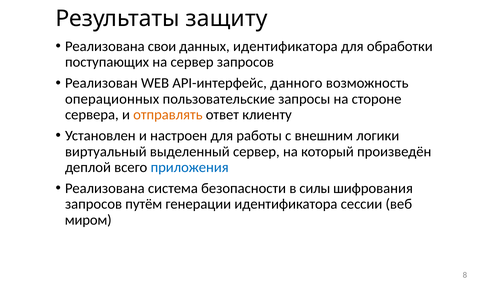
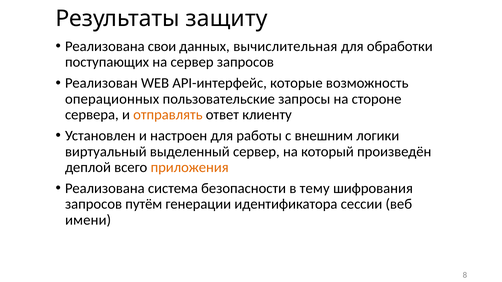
данных идентификатора: идентификатора -> вычислительная
данного: данного -> которые
приложения colour: blue -> orange
силы: силы -> тему
миром: миром -> имени
